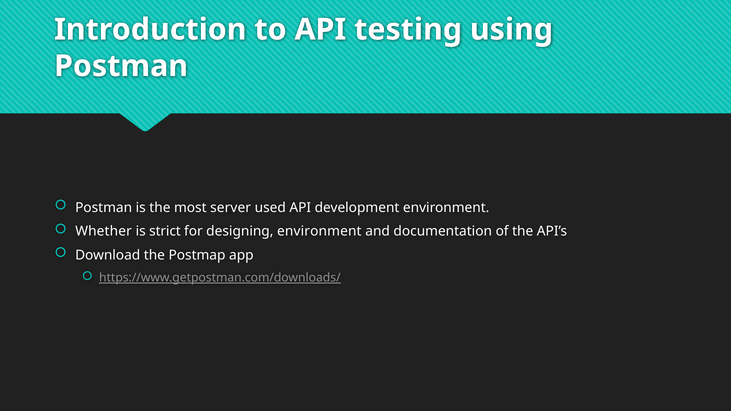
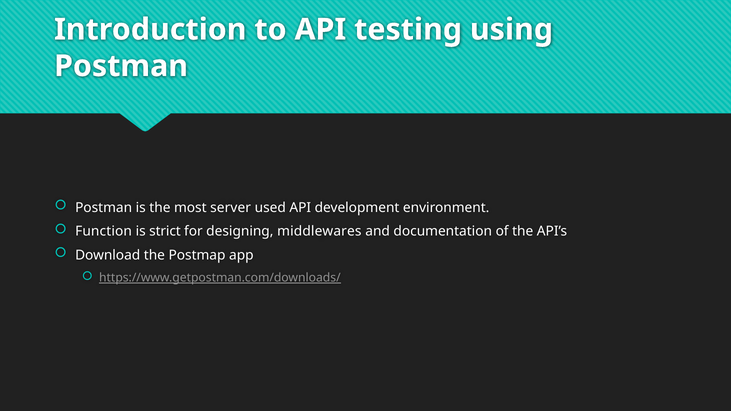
Whether: Whether -> Function
designing environment: environment -> middlewares
